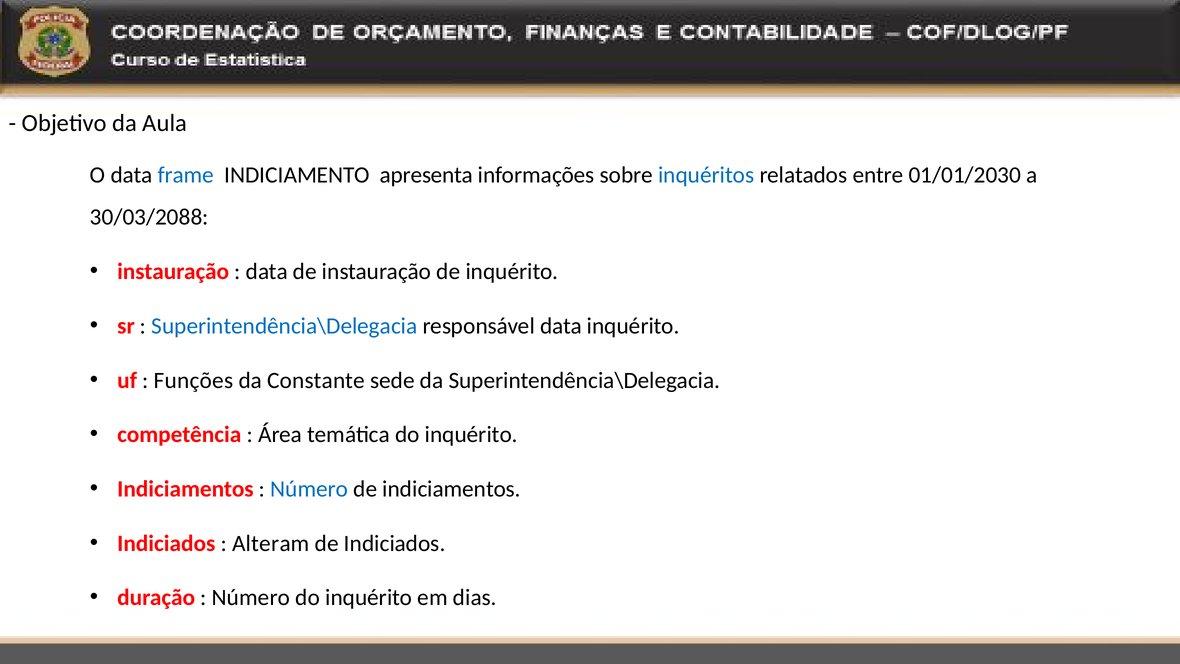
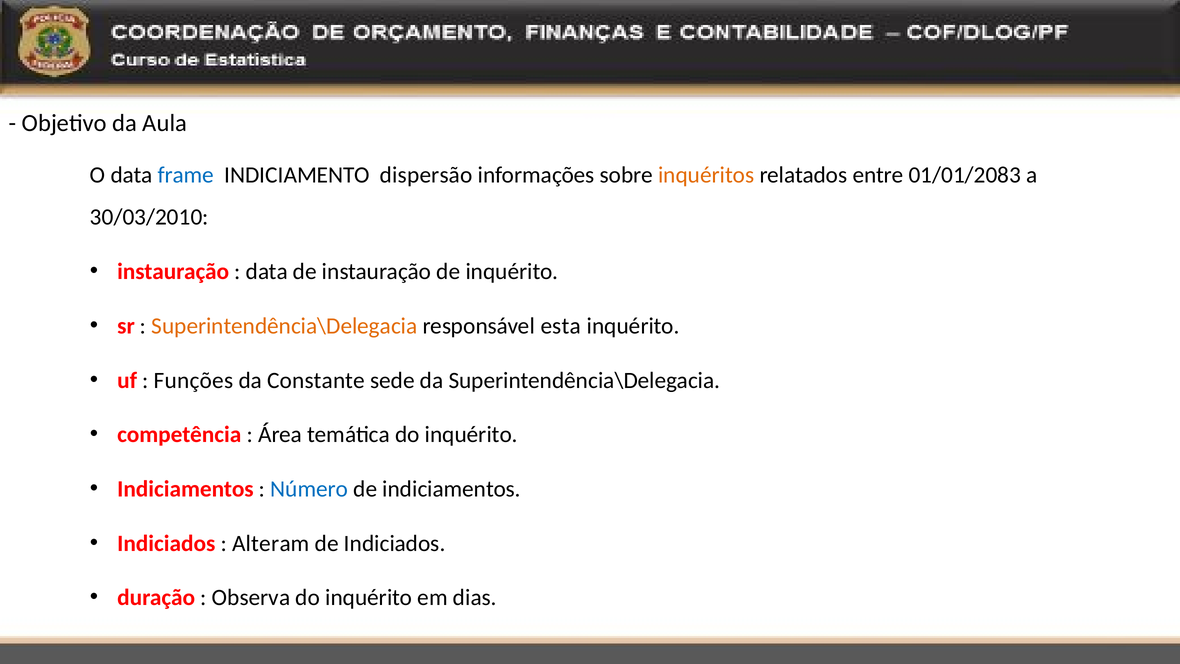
apresenta: apresenta -> dispersão
inquéritos colour: blue -> orange
01/01/2030: 01/01/2030 -> 01/01/2083
30/03/2088: 30/03/2088 -> 30/03/2010
Superintendência\Delegacia at (284, 326) colour: blue -> orange
responsável data: data -> esta
Número at (251, 597): Número -> Observa
